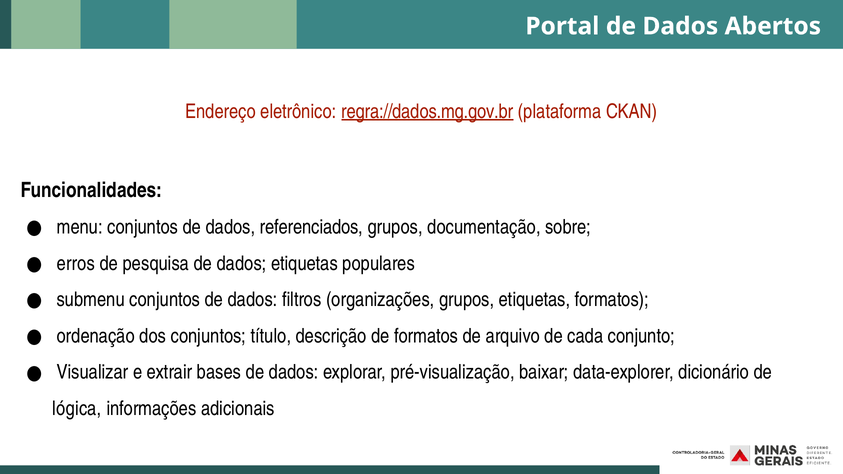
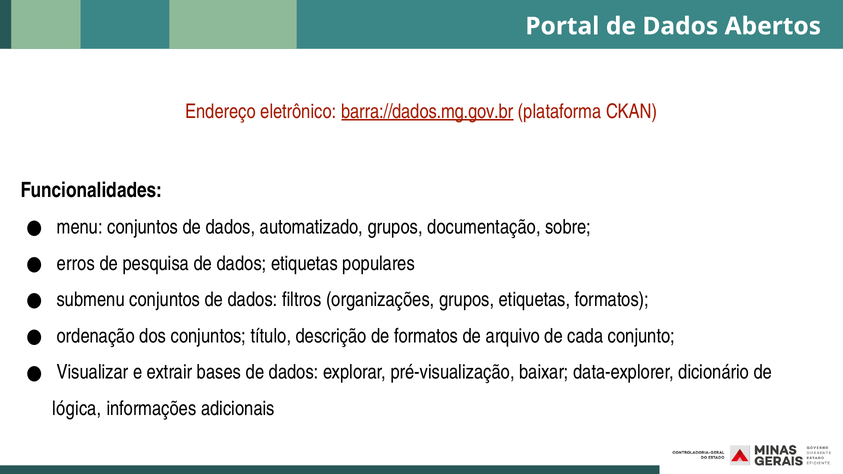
regra://dados.mg.gov.br: regra://dados.mg.gov.br -> barra://dados.mg.gov.br
referenciados: referenciados -> automatizado
